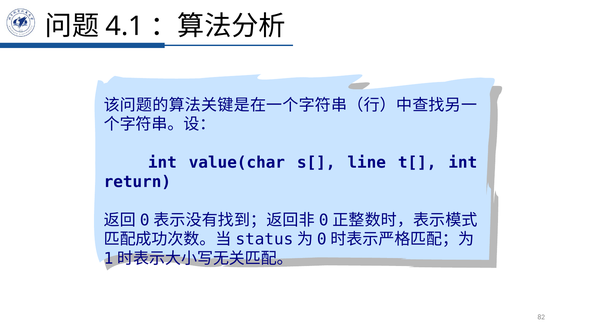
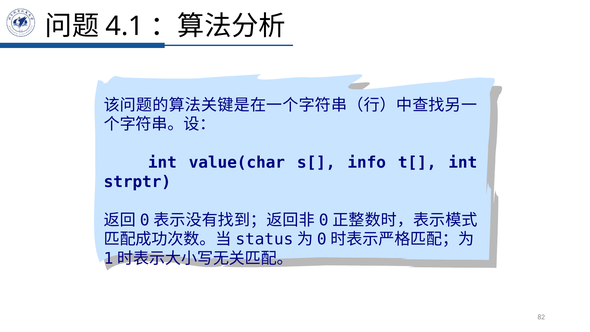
line: line -> info
return: return -> strptr
